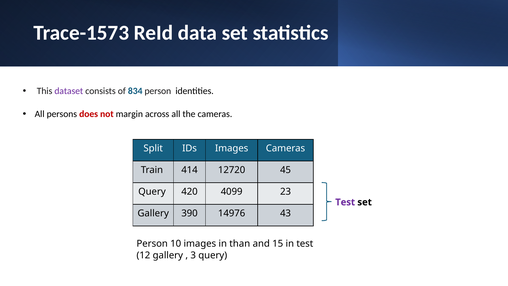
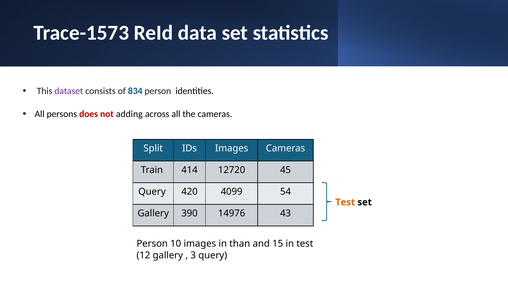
margin: margin -> adding
23: 23 -> 54
Test at (345, 202) colour: purple -> orange
